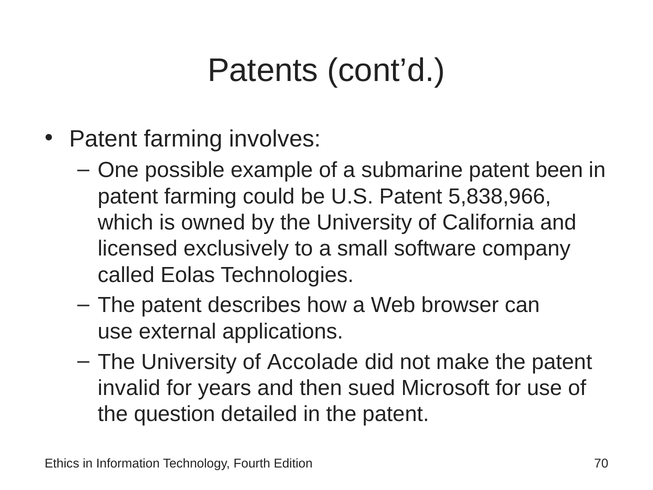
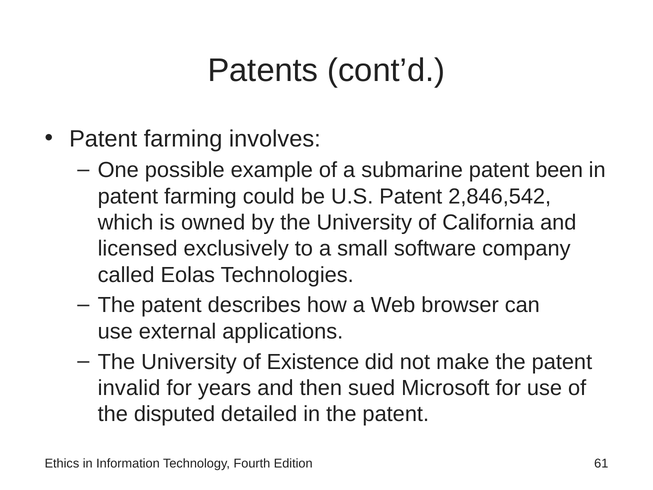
5,838,966: 5,838,966 -> 2,846,542
Accolade: Accolade -> Existence
question: question -> disputed
70: 70 -> 61
